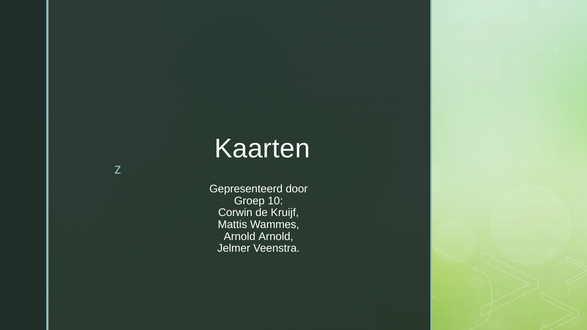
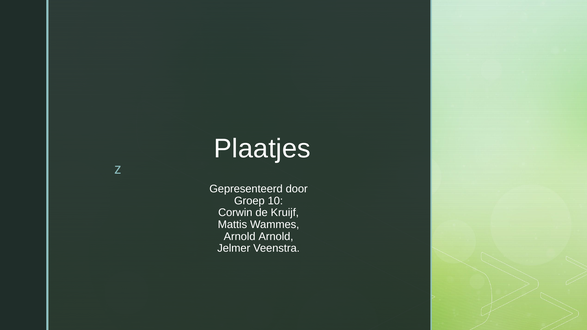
Kaarten: Kaarten -> Plaatjes
